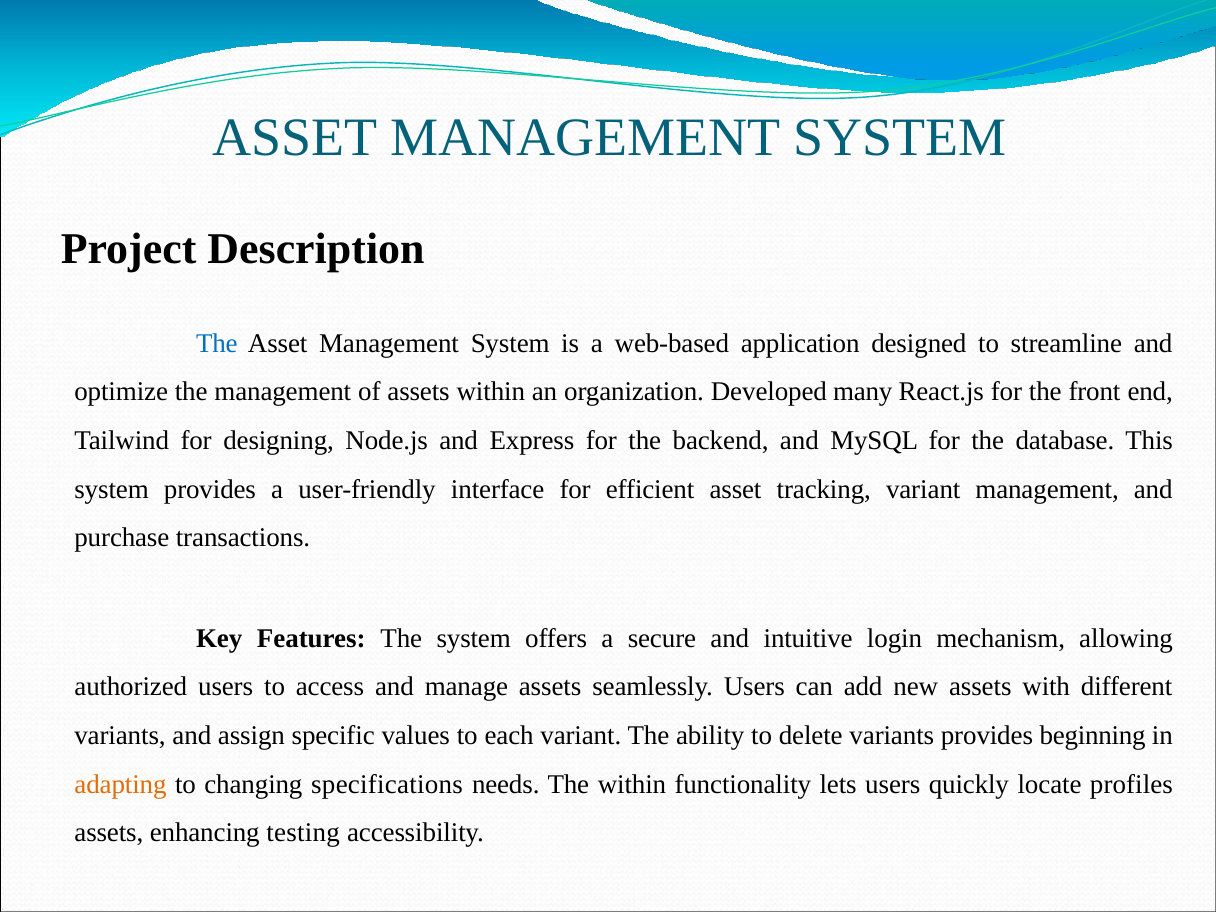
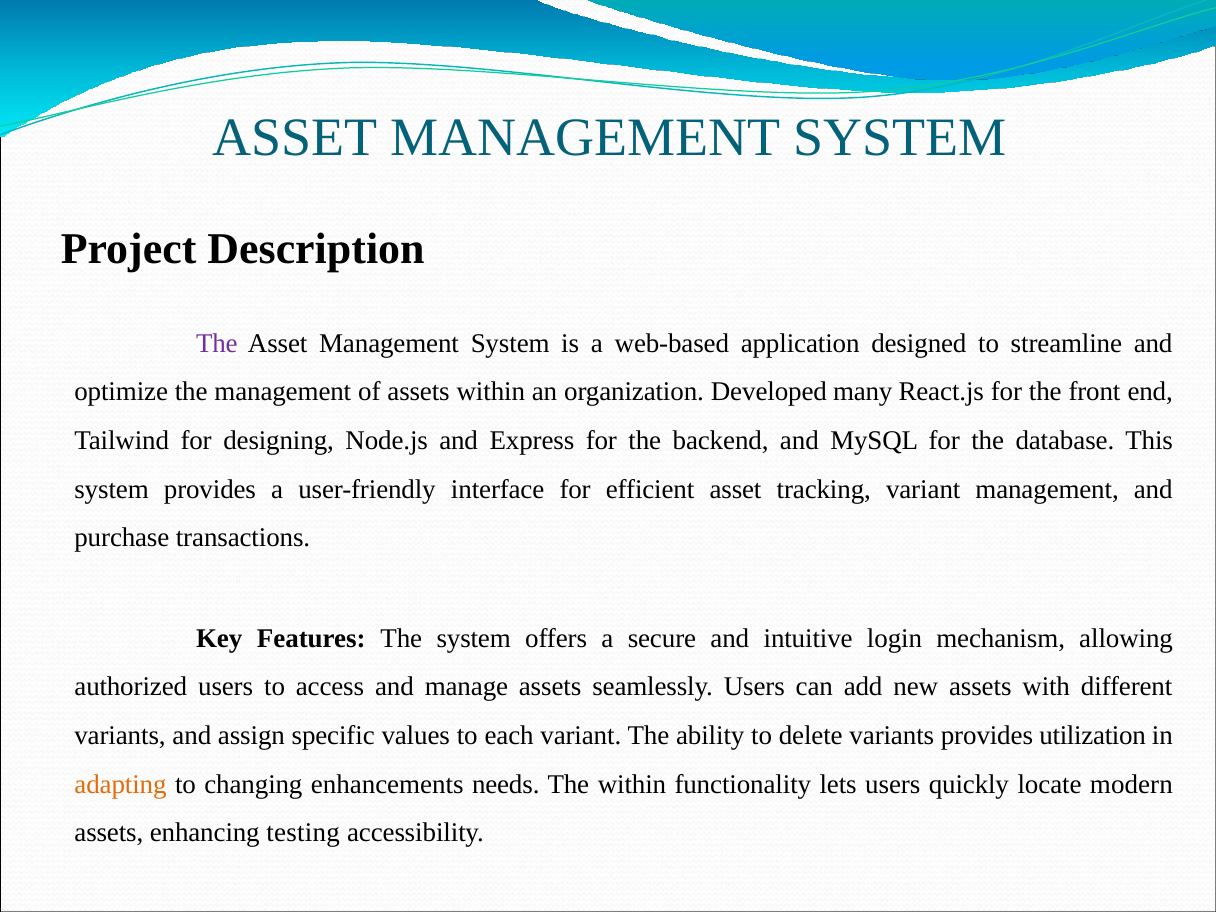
The at (217, 343) colour: blue -> purple
beginning: beginning -> utilization
specifications: specifications -> enhancements
profiles: profiles -> modern
